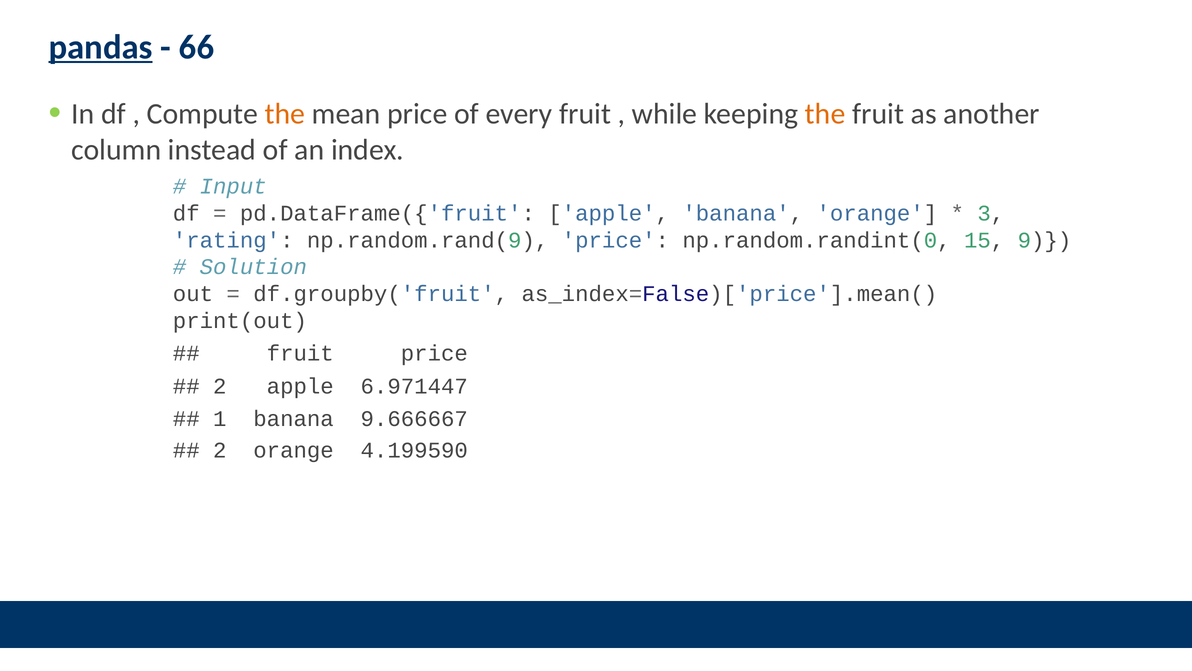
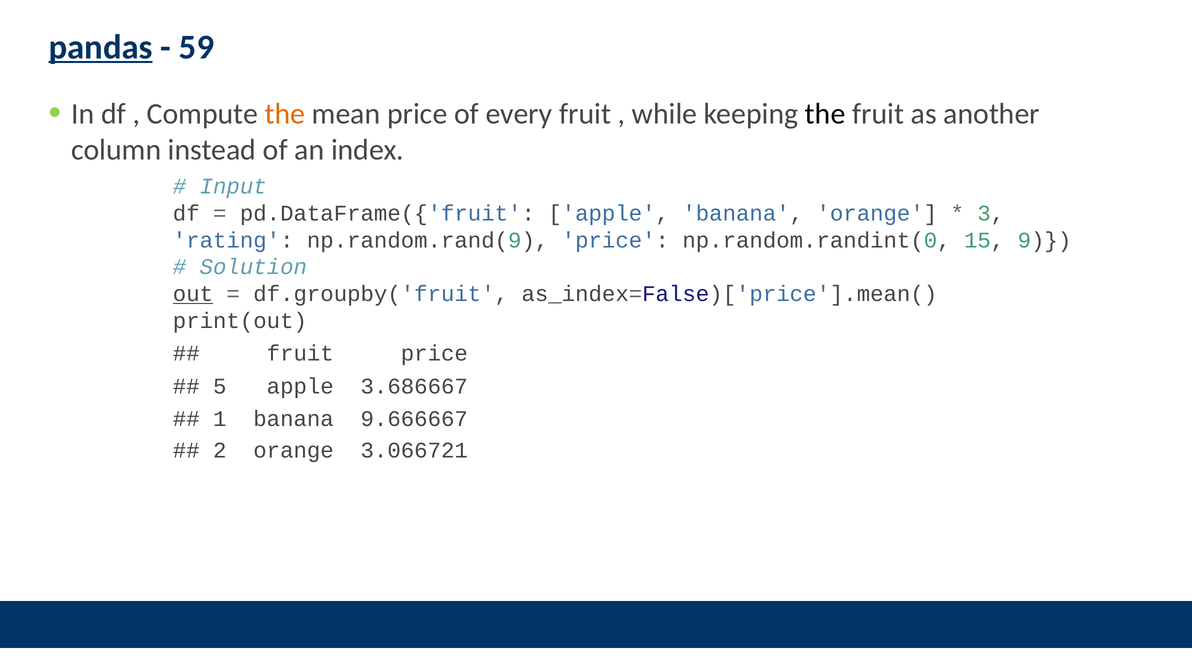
66: 66 -> 59
the at (825, 114) colour: orange -> black
out underline: none -> present
2 at (220, 386): 2 -> 5
6.971447: 6.971447 -> 3.686667
4.199590: 4.199590 -> 3.066721
